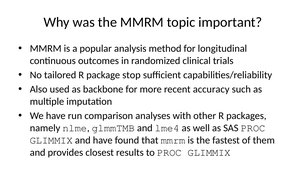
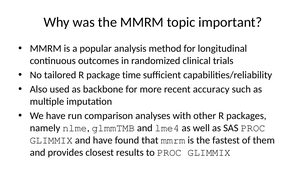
stop: stop -> time
